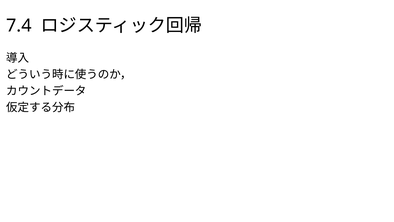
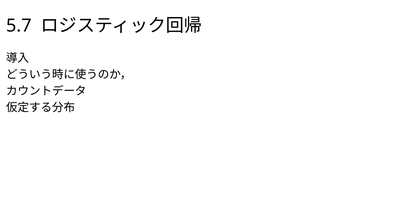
7.4: 7.4 -> 5.7
